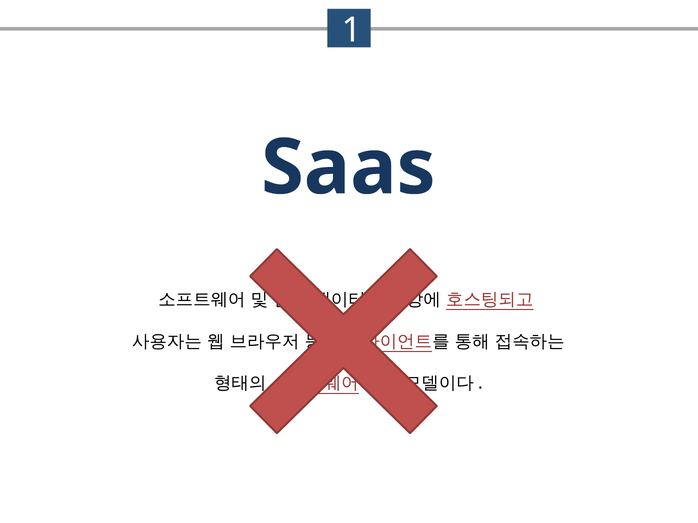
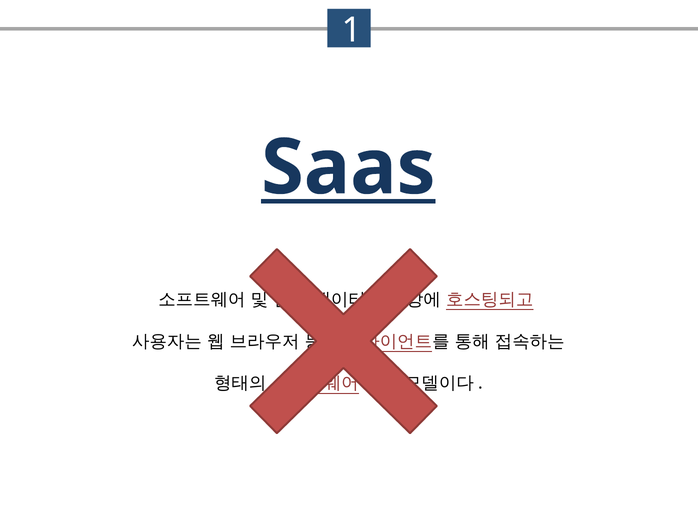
Saas underline: none -> present
